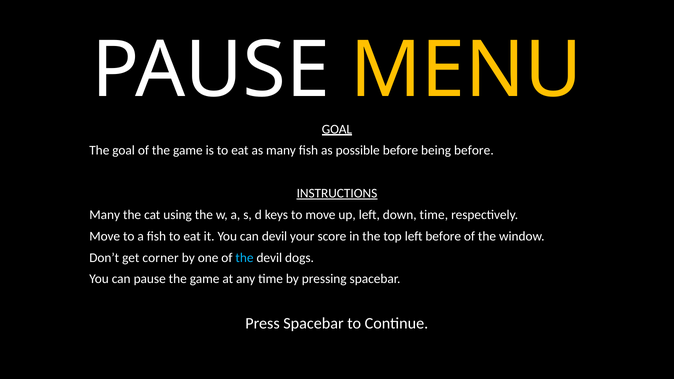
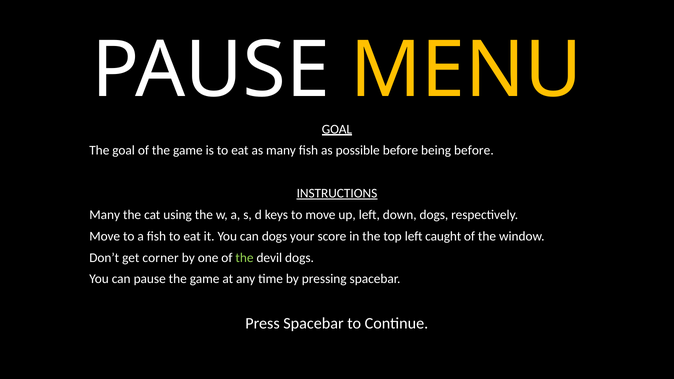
down time: time -> dogs
can devil: devil -> dogs
left before: before -> caught
the at (245, 258) colour: light blue -> light green
